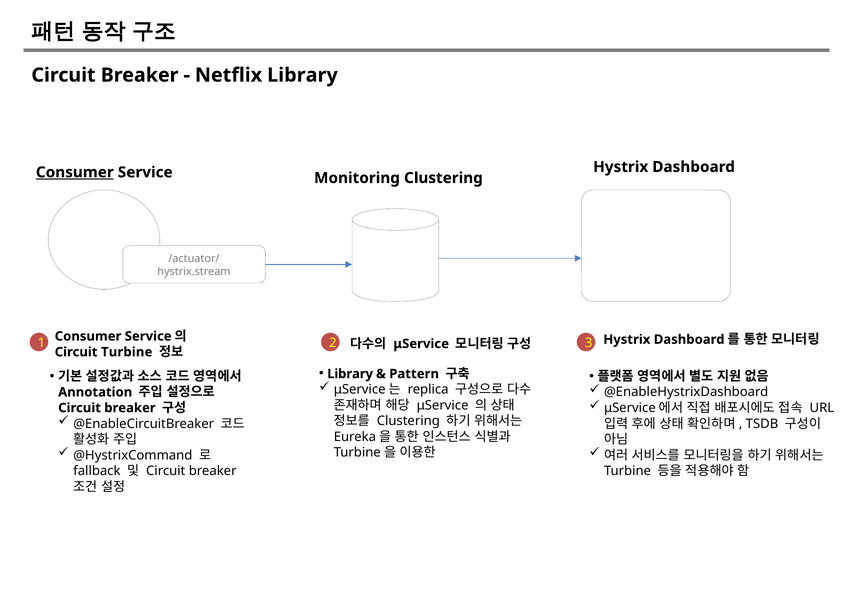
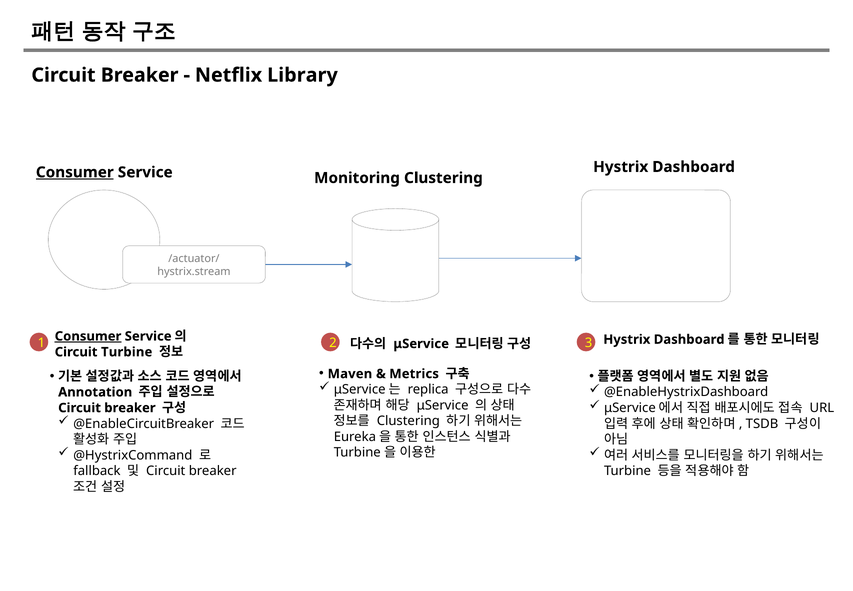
Consumer at (88, 336) underline: none -> present
Library at (350, 374): Library -> Maven
Pattern: Pattern -> Metrics
